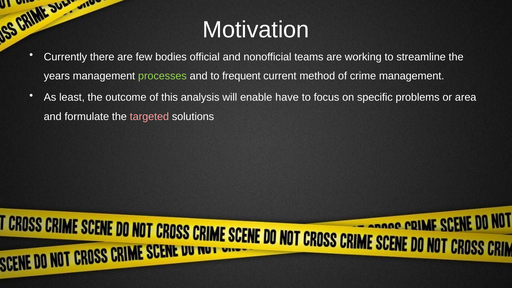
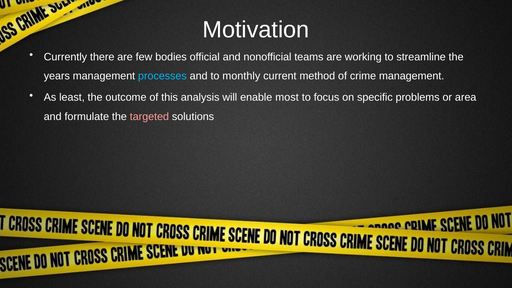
processes colour: light green -> light blue
frequent: frequent -> monthly
have: have -> most
